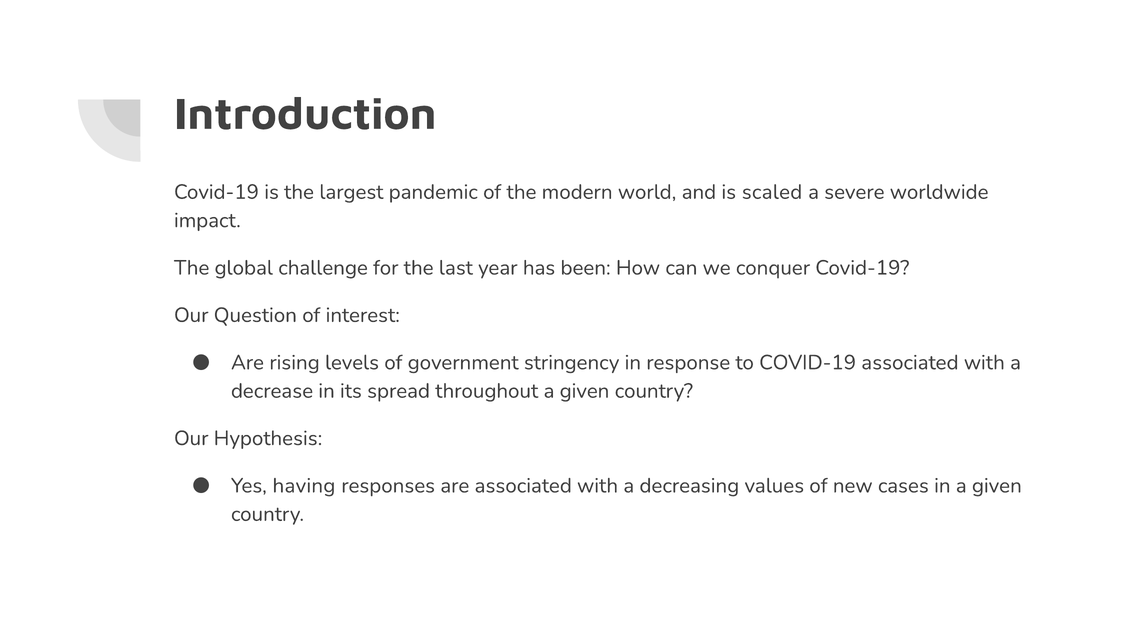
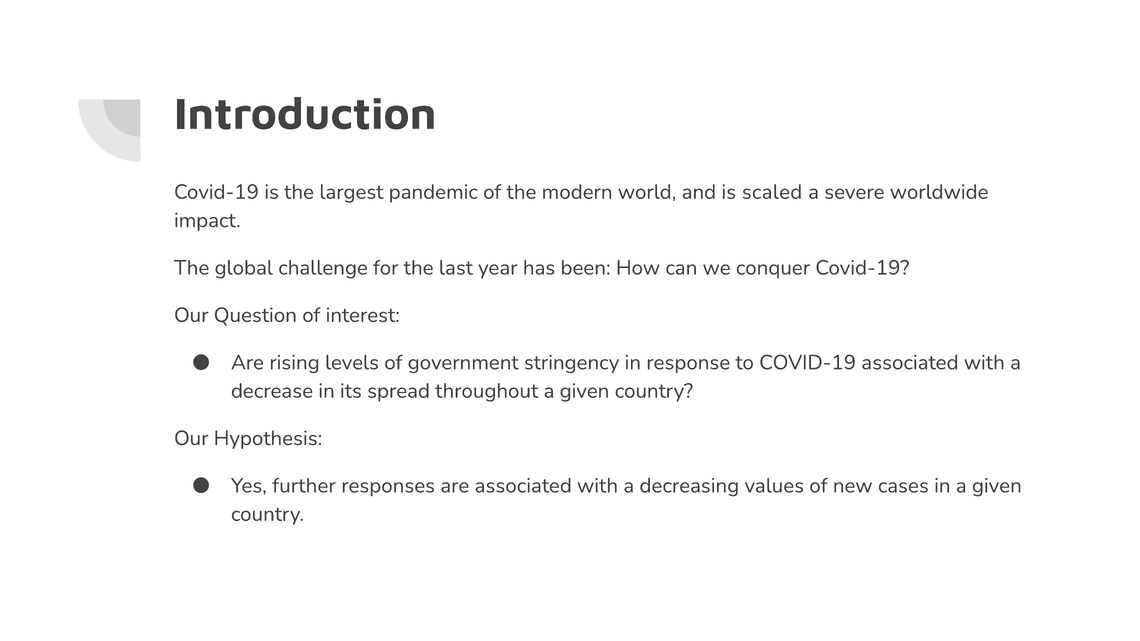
having: having -> further
